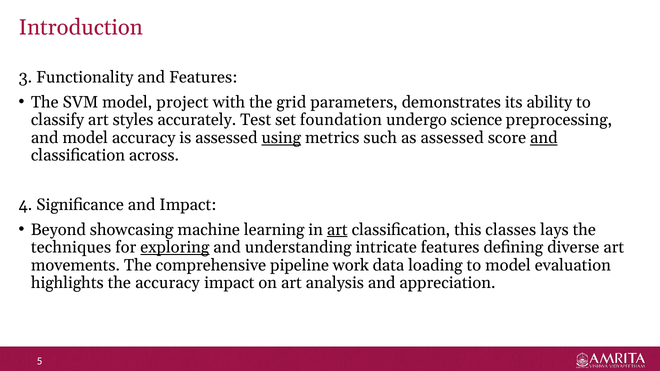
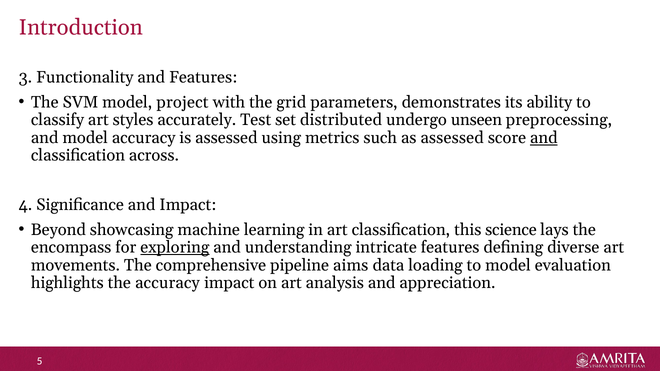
foundation: foundation -> distributed
science: science -> unseen
using underline: present -> none
art at (337, 230) underline: present -> none
classes: classes -> science
techniques: techniques -> encompass
work: work -> aims
